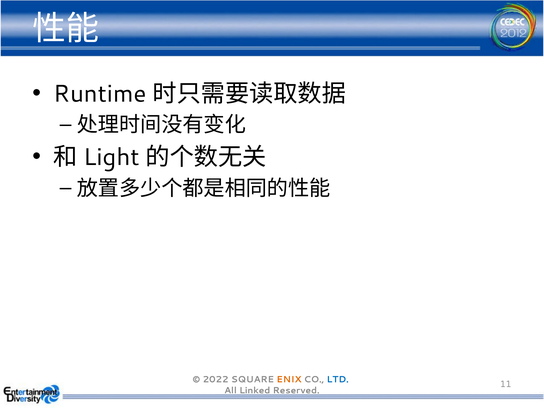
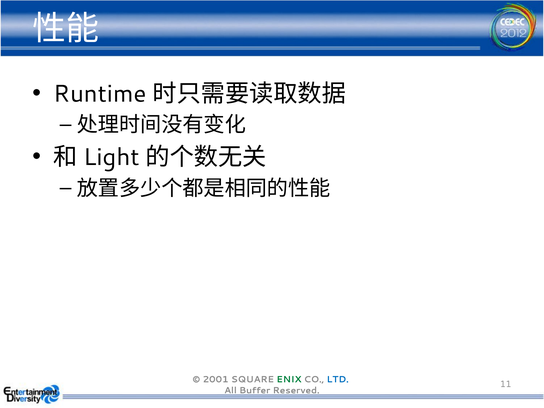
2022: 2022 -> 2001
ENIX colour: orange -> green
Linked: Linked -> Buffer
